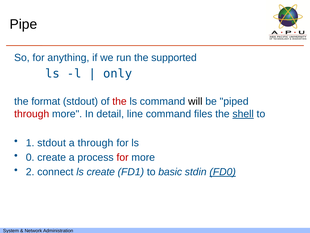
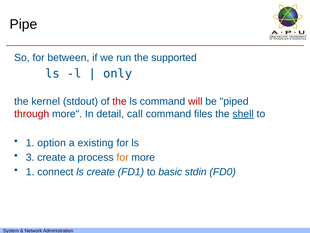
anything: anything -> between
format: format -> kernel
will colour: black -> red
line: line -> call
1 stdout: stdout -> option
a through: through -> existing
0: 0 -> 3
for at (123, 157) colour: red -> orange
2 at (30, 172): 2 -> 1
FD0 underline: present -> none
